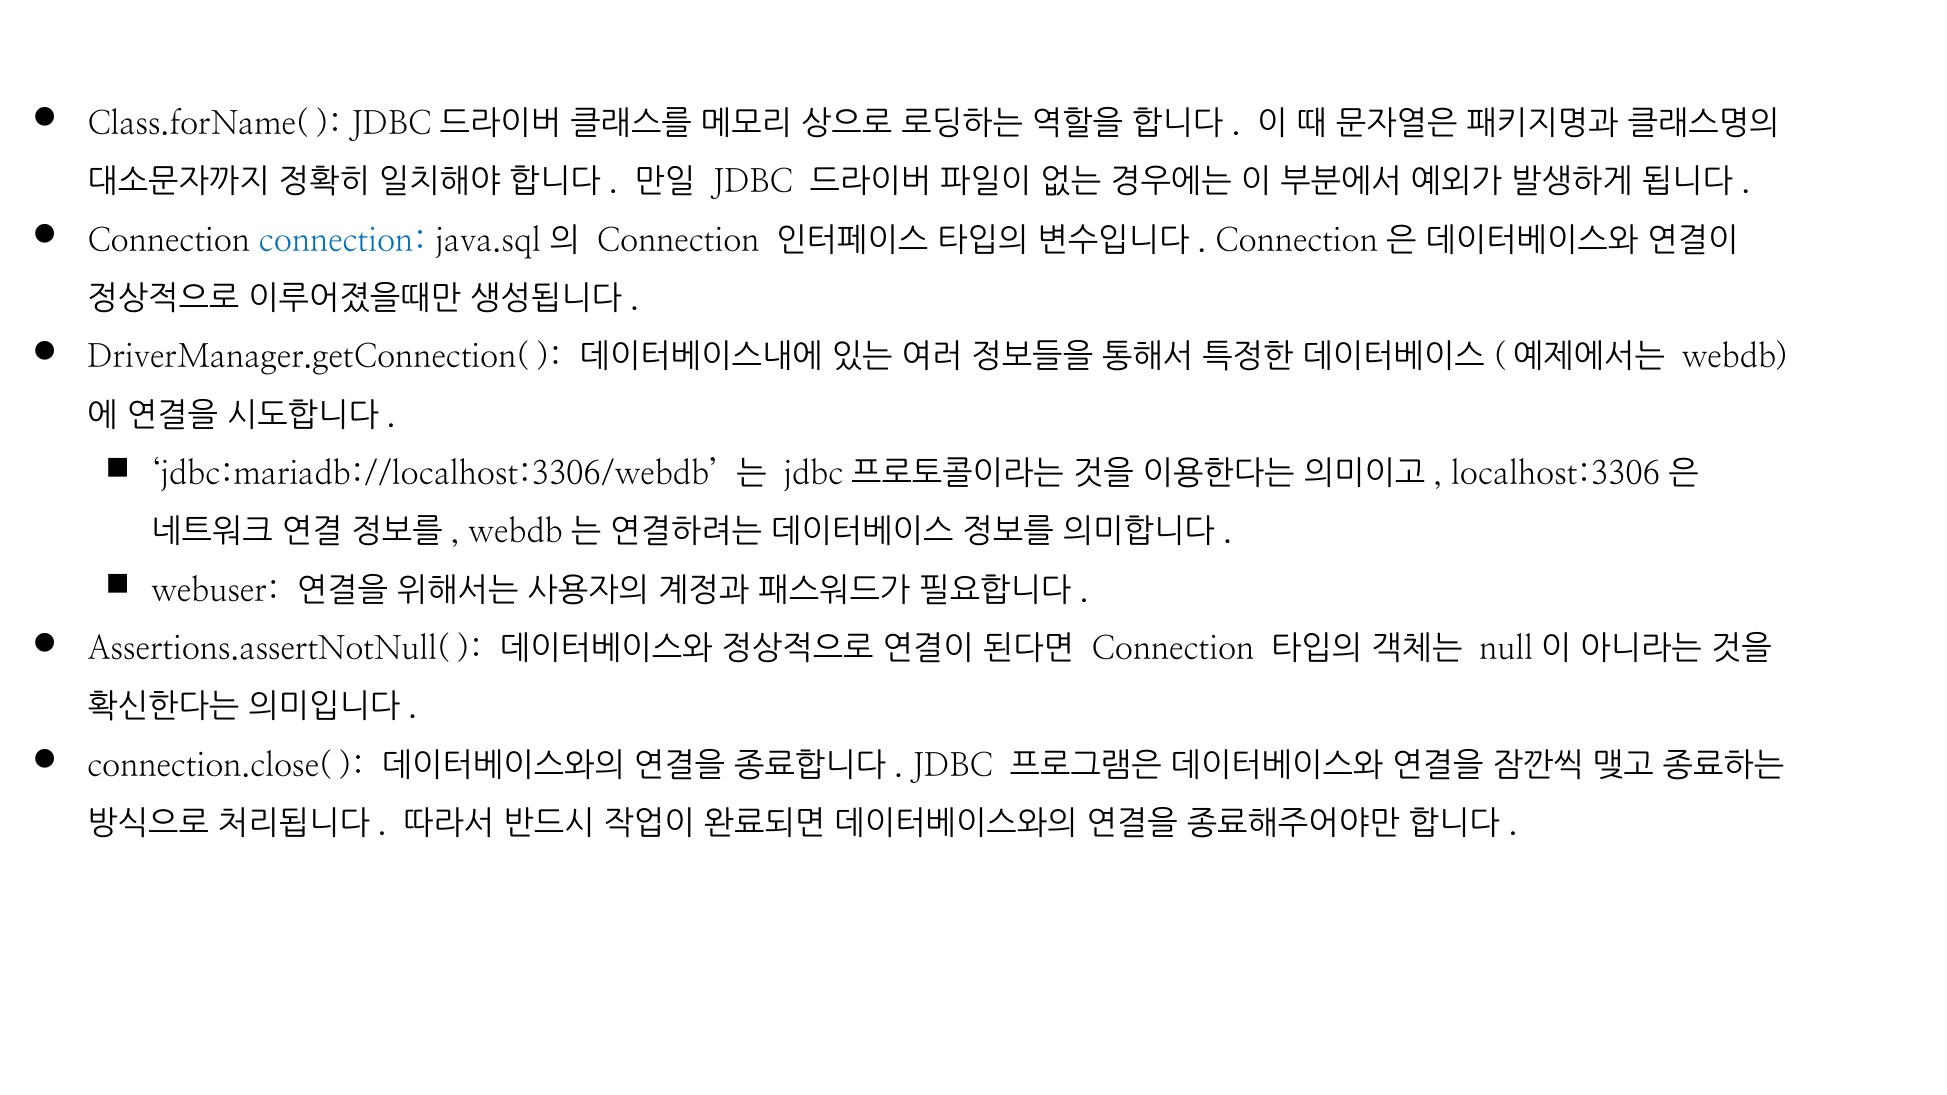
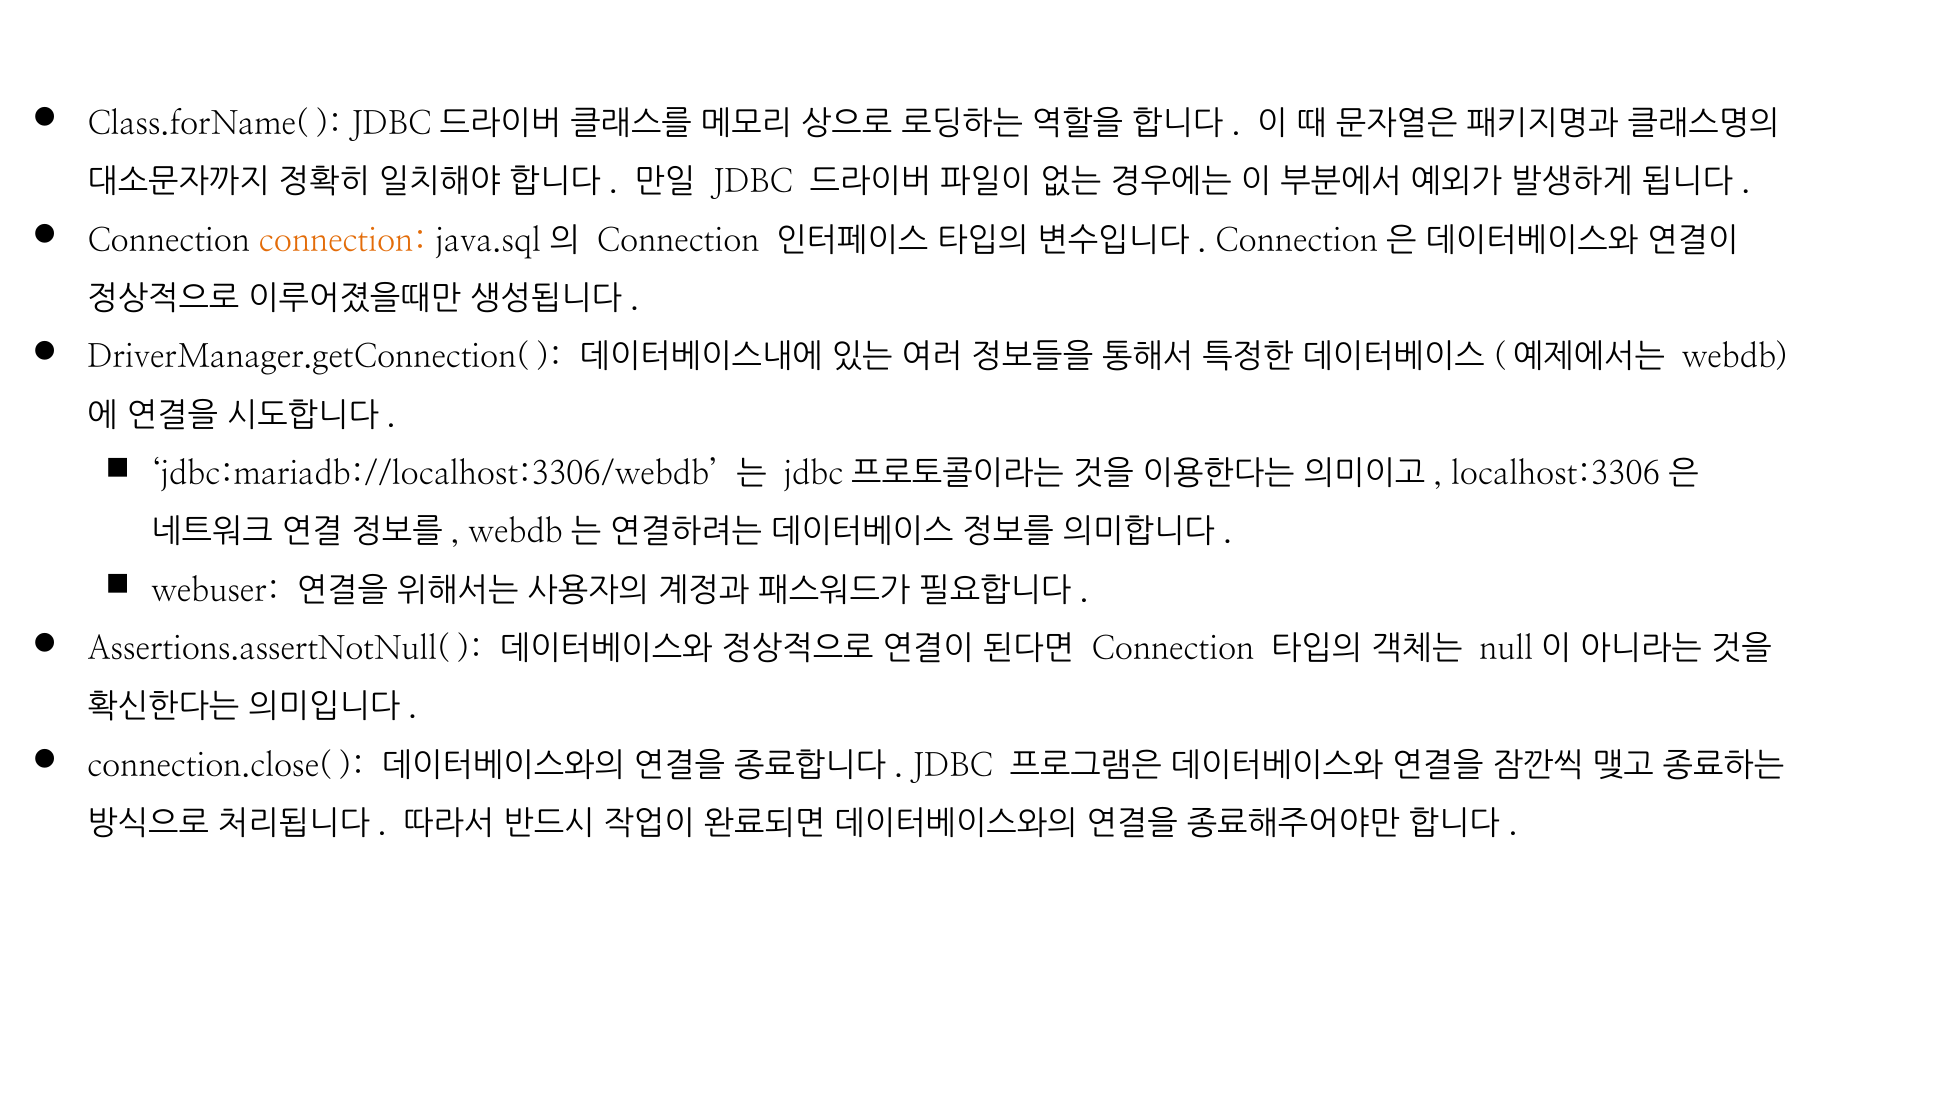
connection at (343, 240) colour: blue -> orange
